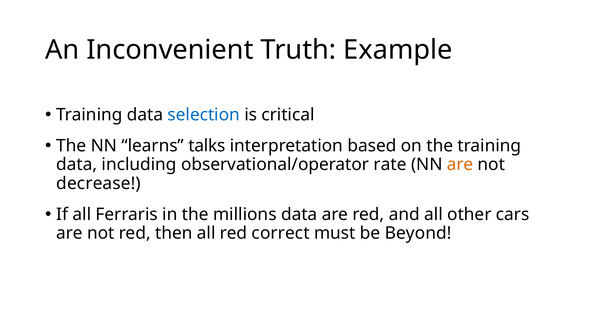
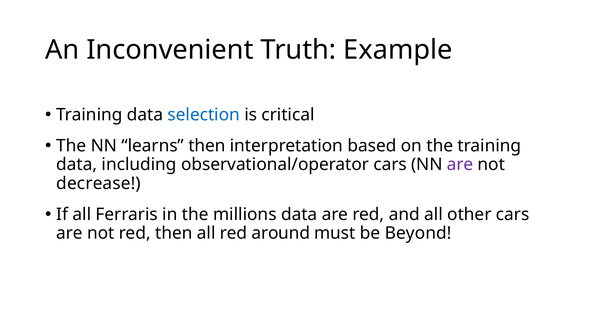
learns talks: talks -> then
observational/operator rate: rate -> cars
are at (460, 164) colour: orange -> purple
correct: correct -> around
